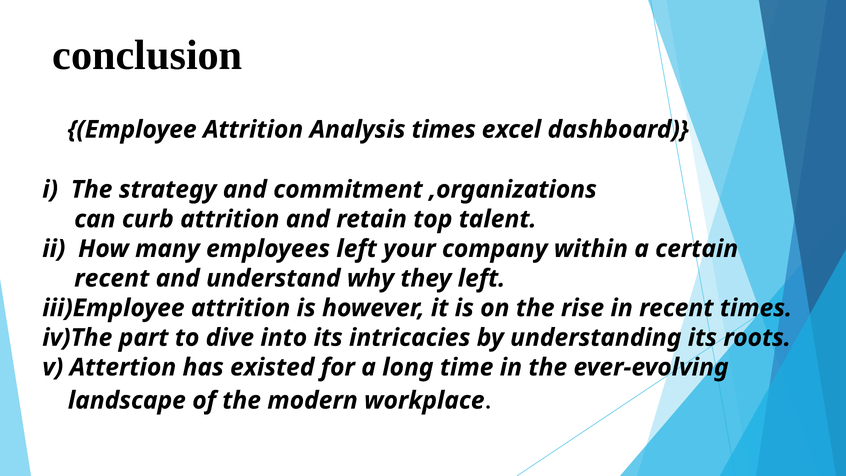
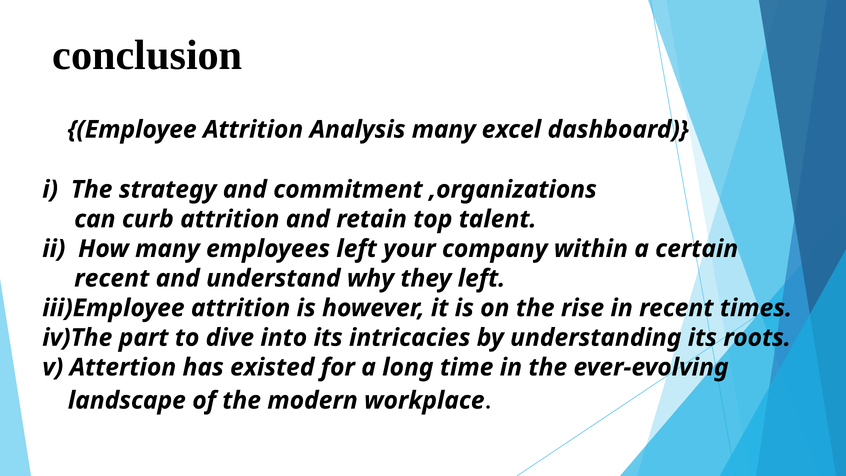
Analysis times: times -> many
